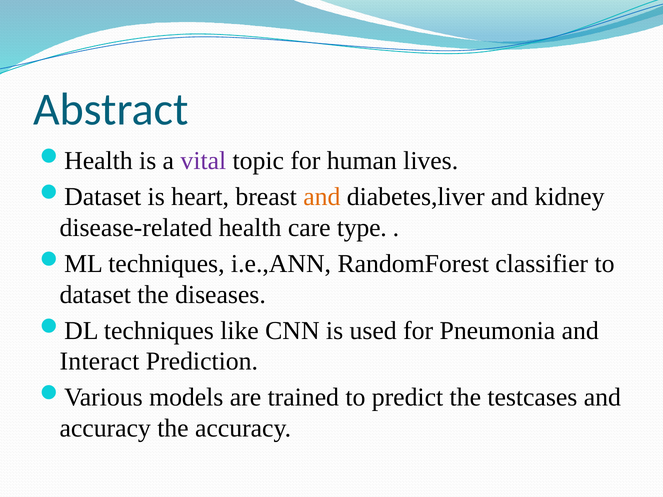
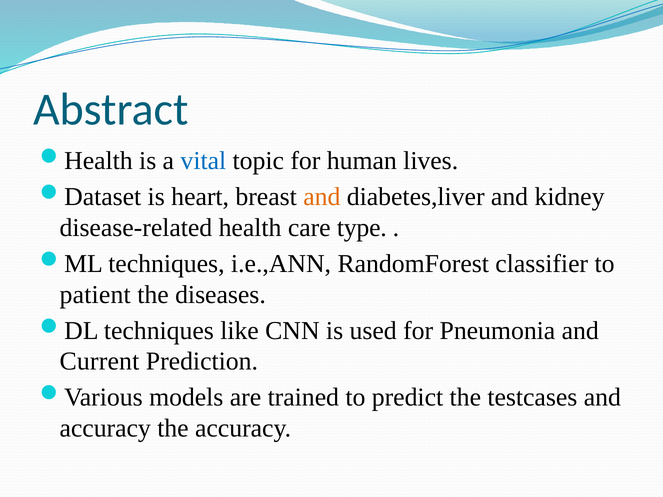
vital colour: purple -> blue
dataset: dataset -> patient
Interact: Interact -> Current
